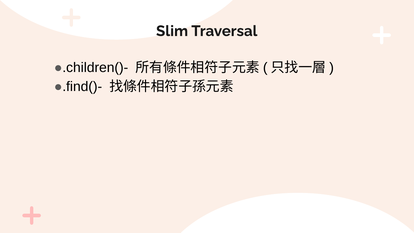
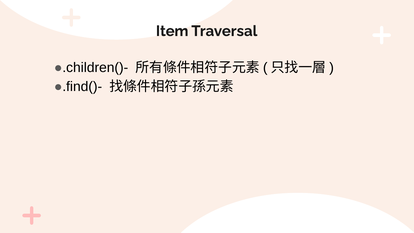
Slim: Slim -> Item
